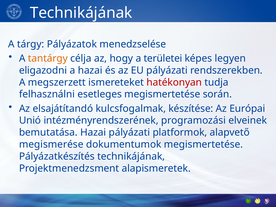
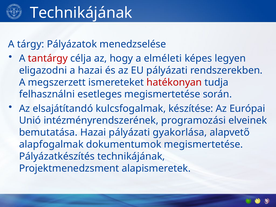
tantárgy colour: orange -> red
területei: területei -> elméleti
platformok: platformok -> gyakorlása
megismerése: megismerése -> alapfogalmak
